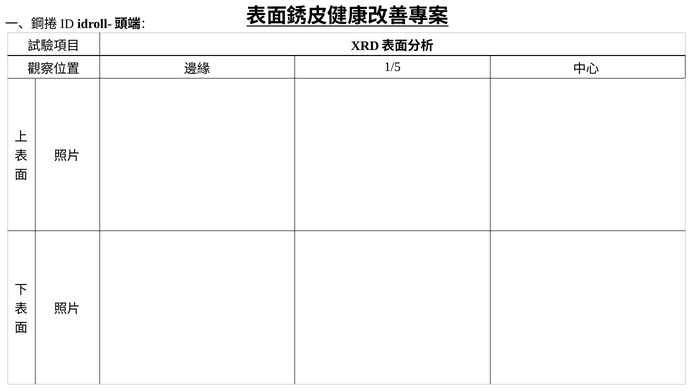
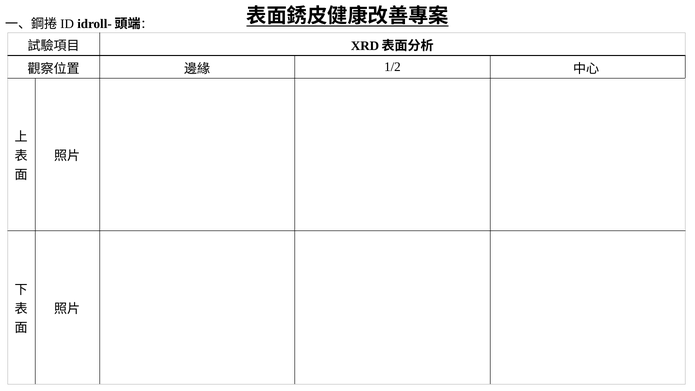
1/5: 1/5 -> 1/2
